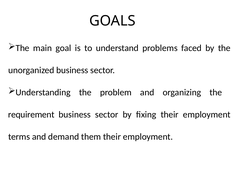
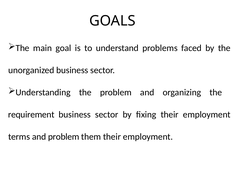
and demand: demand -> problem
